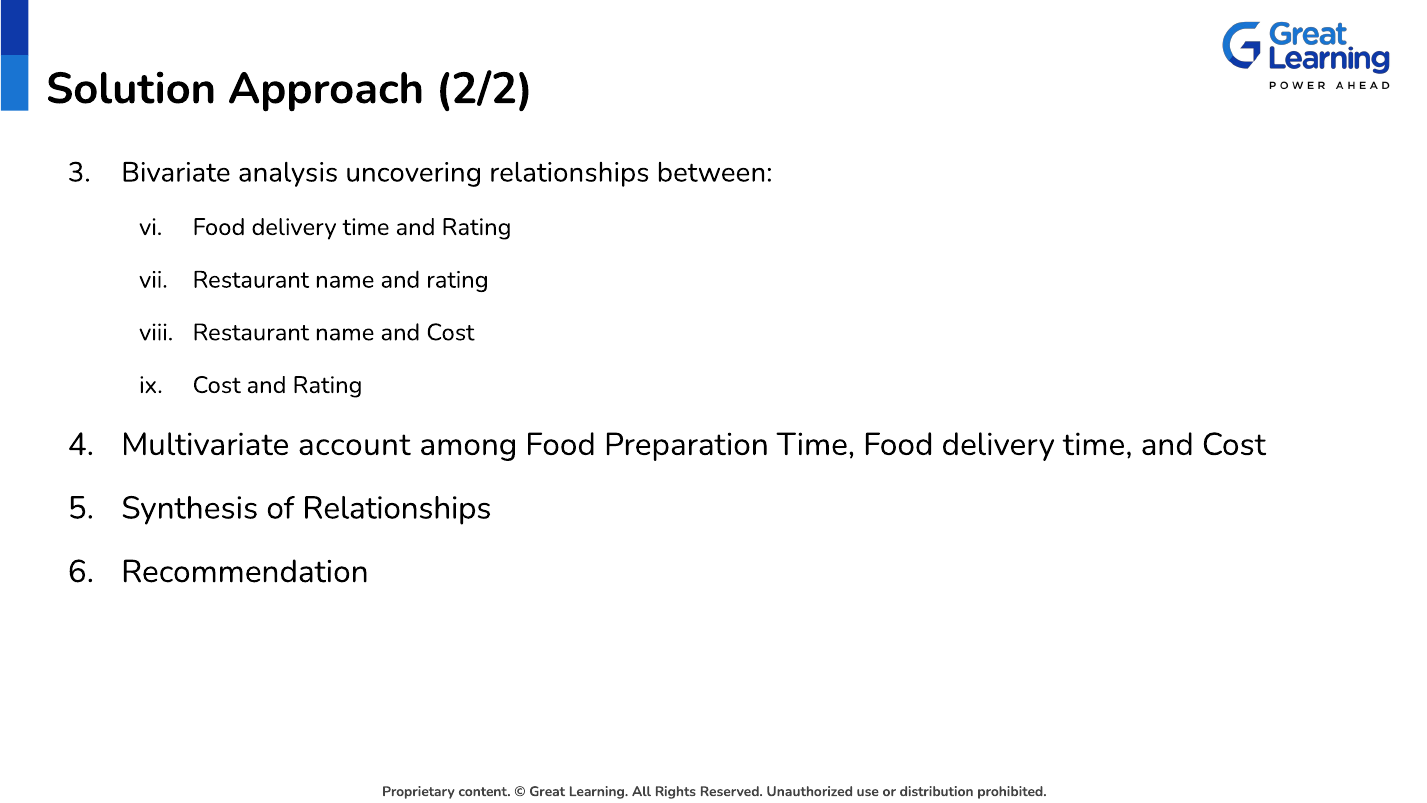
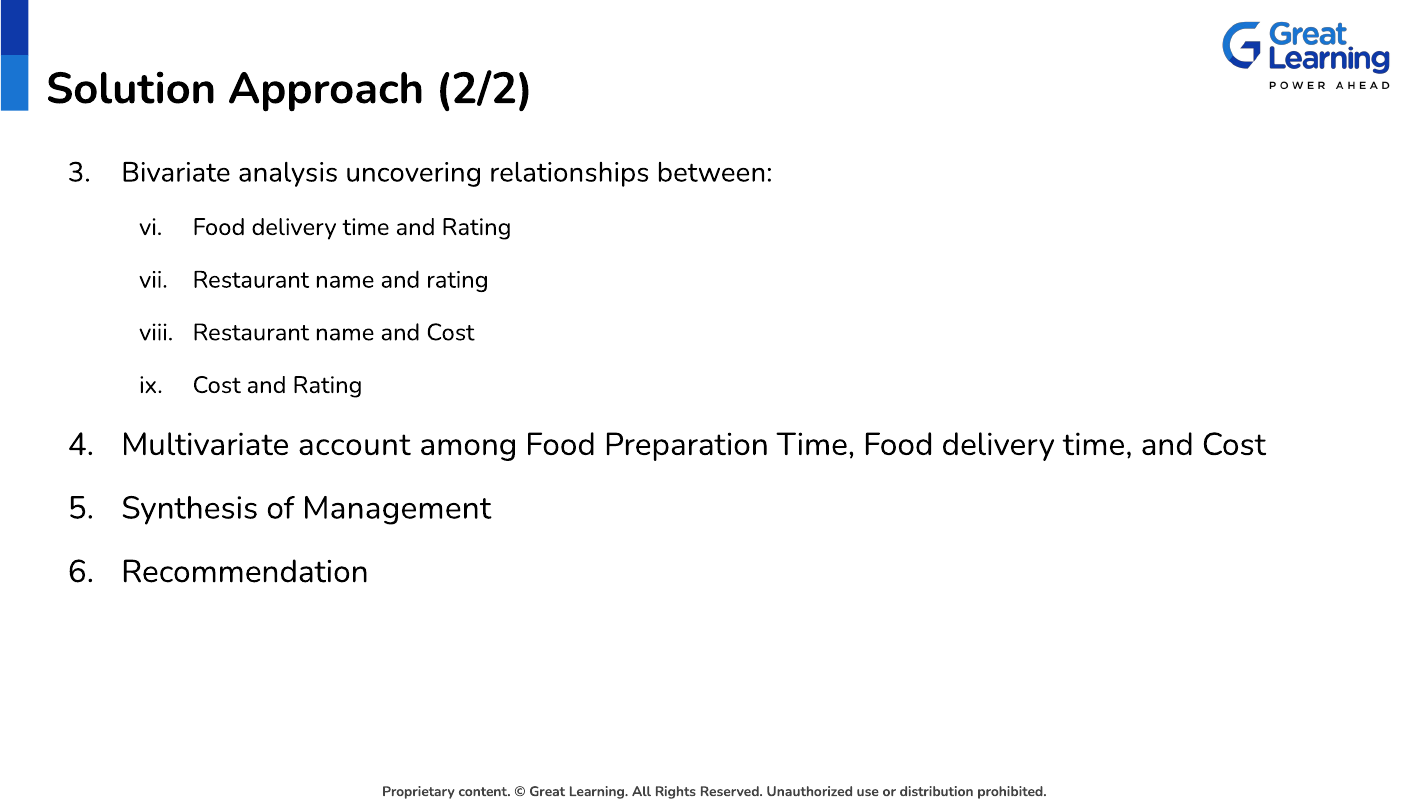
of Relationships: Relationships -> Management
